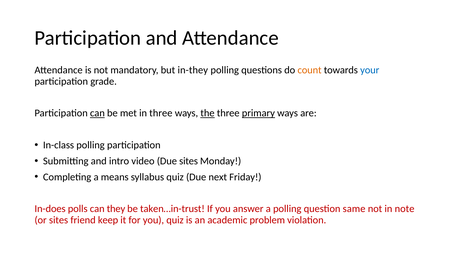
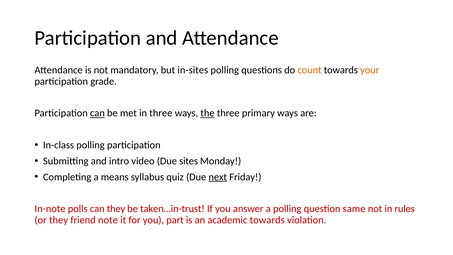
in-they: in-they -> in-sites
your colour: blue -> orange
primary underline: present -> none
next underline: none -> present
In-does: In-does -> In-note
note: note -> rules
or sites: sites -> they
keep: keep -> note
you quiz: quiz -> part
academic problem: problem -> towards
